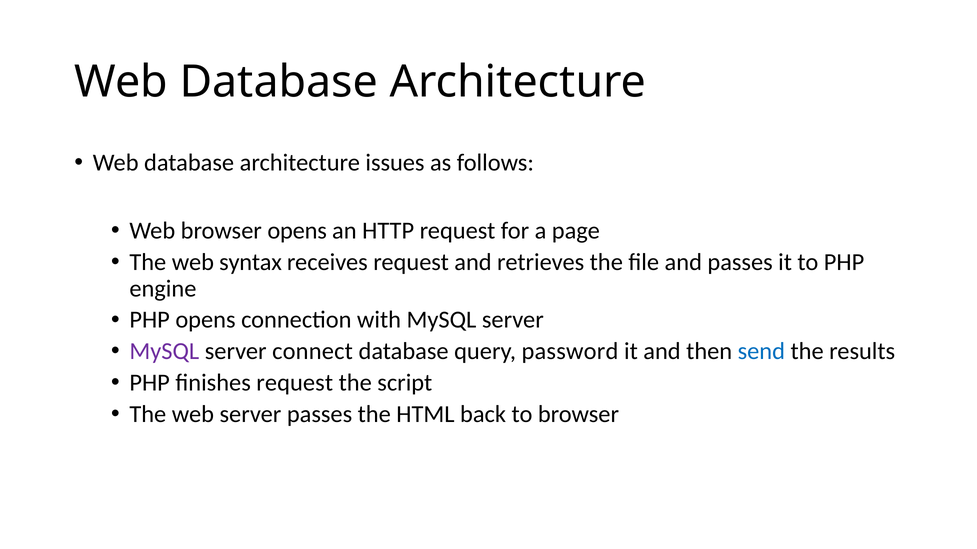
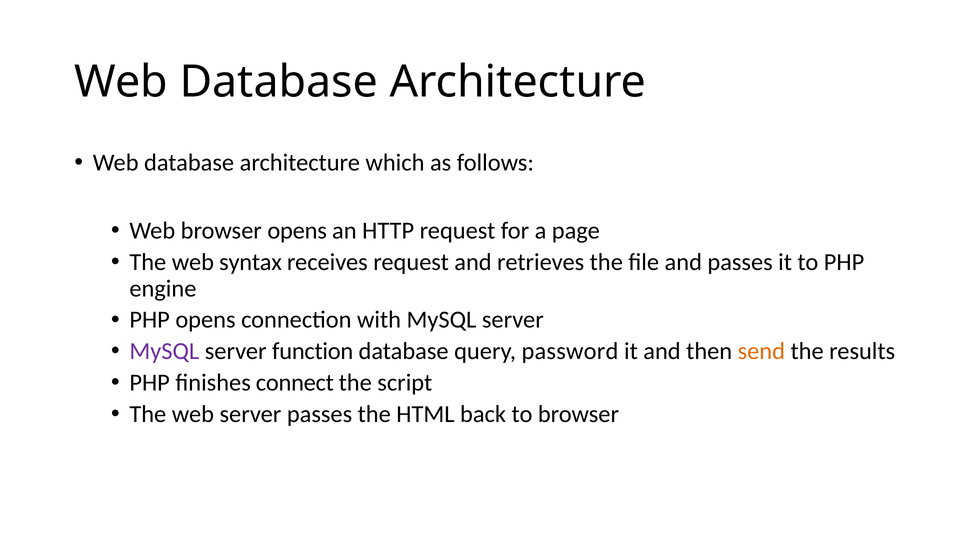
issues: issues -> which
connect: connect -> function
send colour: blue -> orange
finishes request: request -> connect
